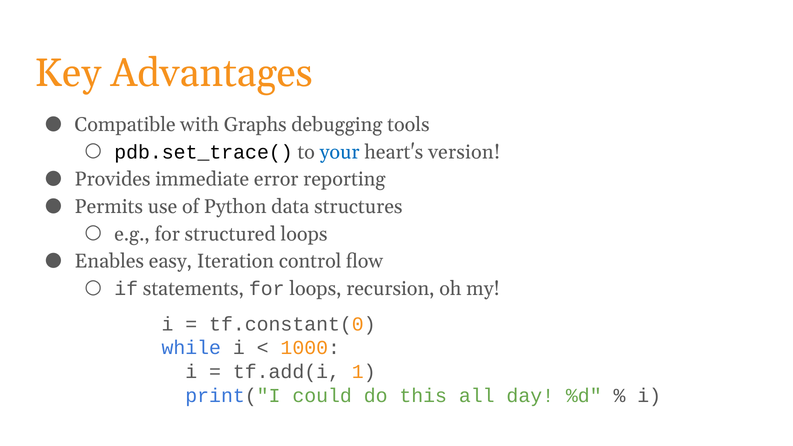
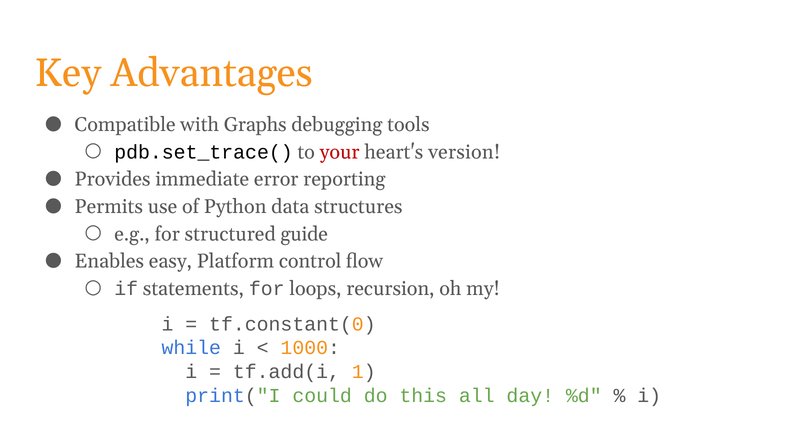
your colour: blue -> red
structured loops: loops -> guide
Iteration: Iteration -> Platform
